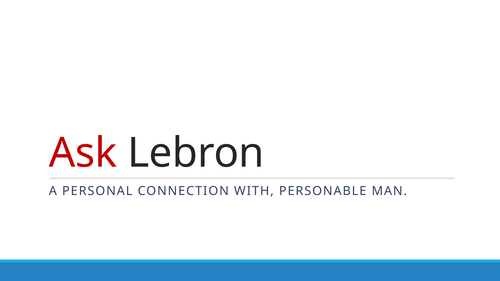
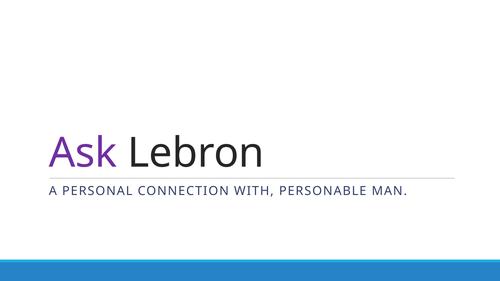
Ask colour: red -> purple
